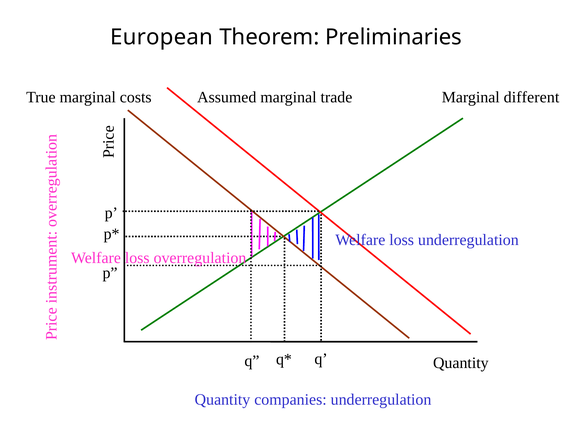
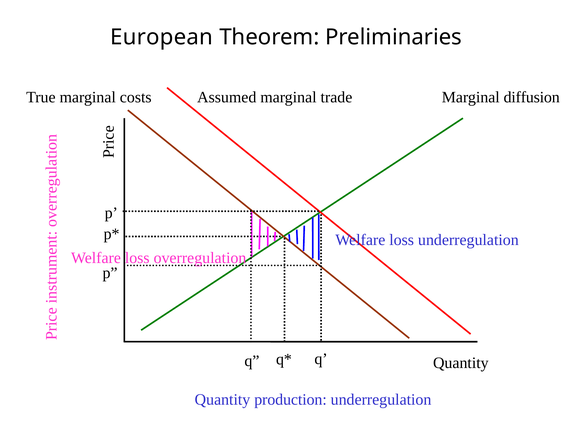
different: different -> diffusion
companies: companies -> production
